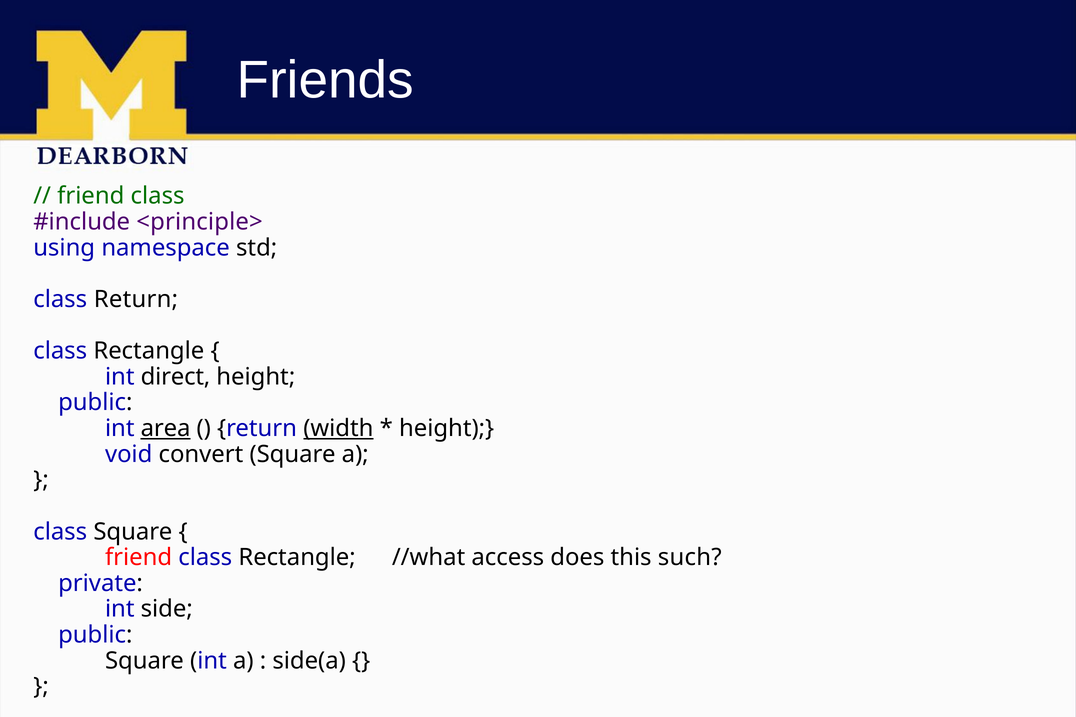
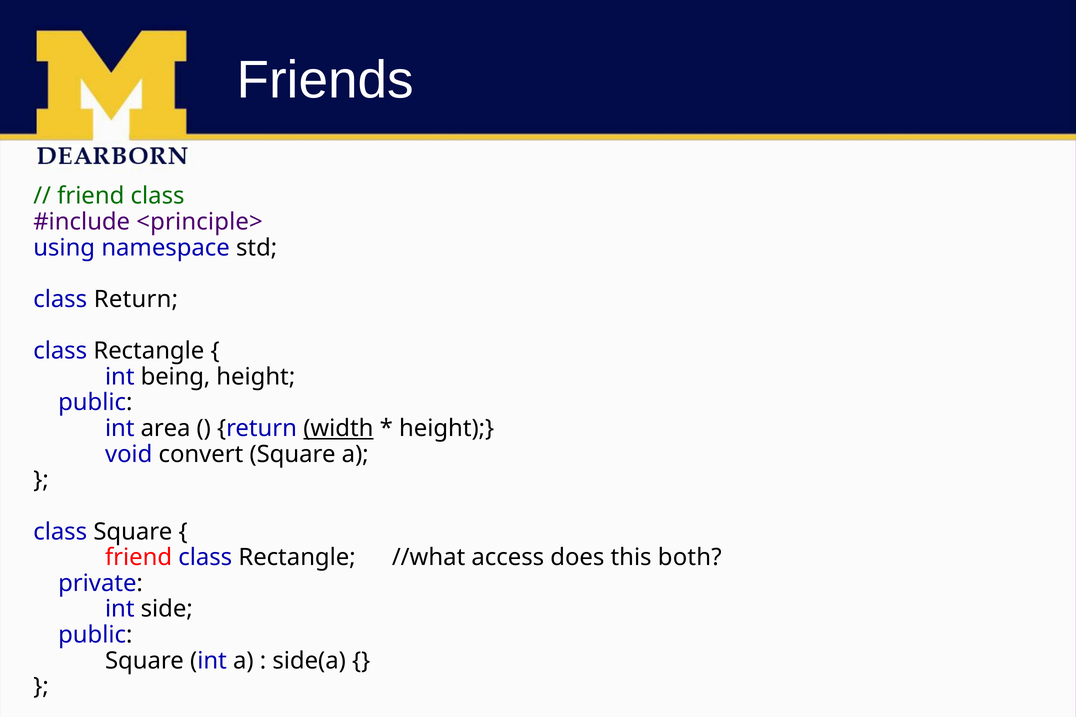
direct: direct -> being
area underline: present -> none
such: such -> both
